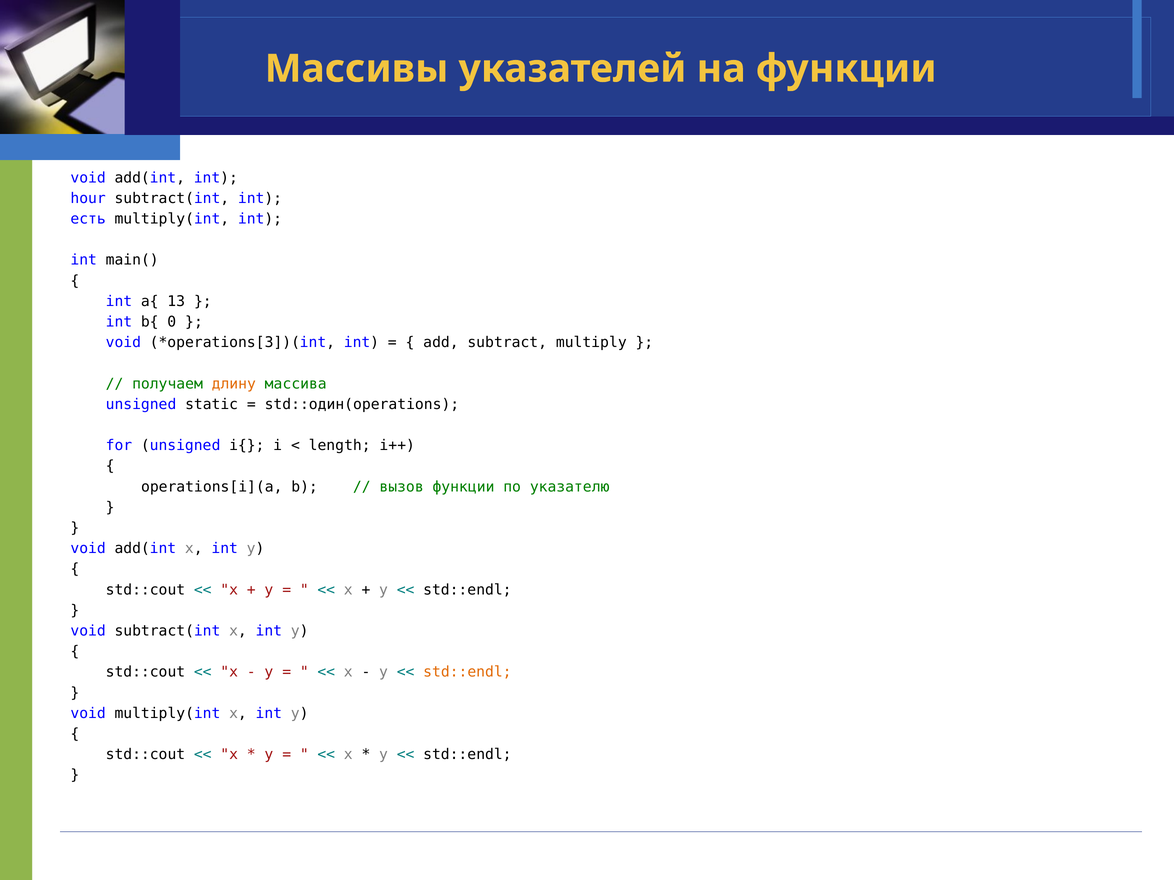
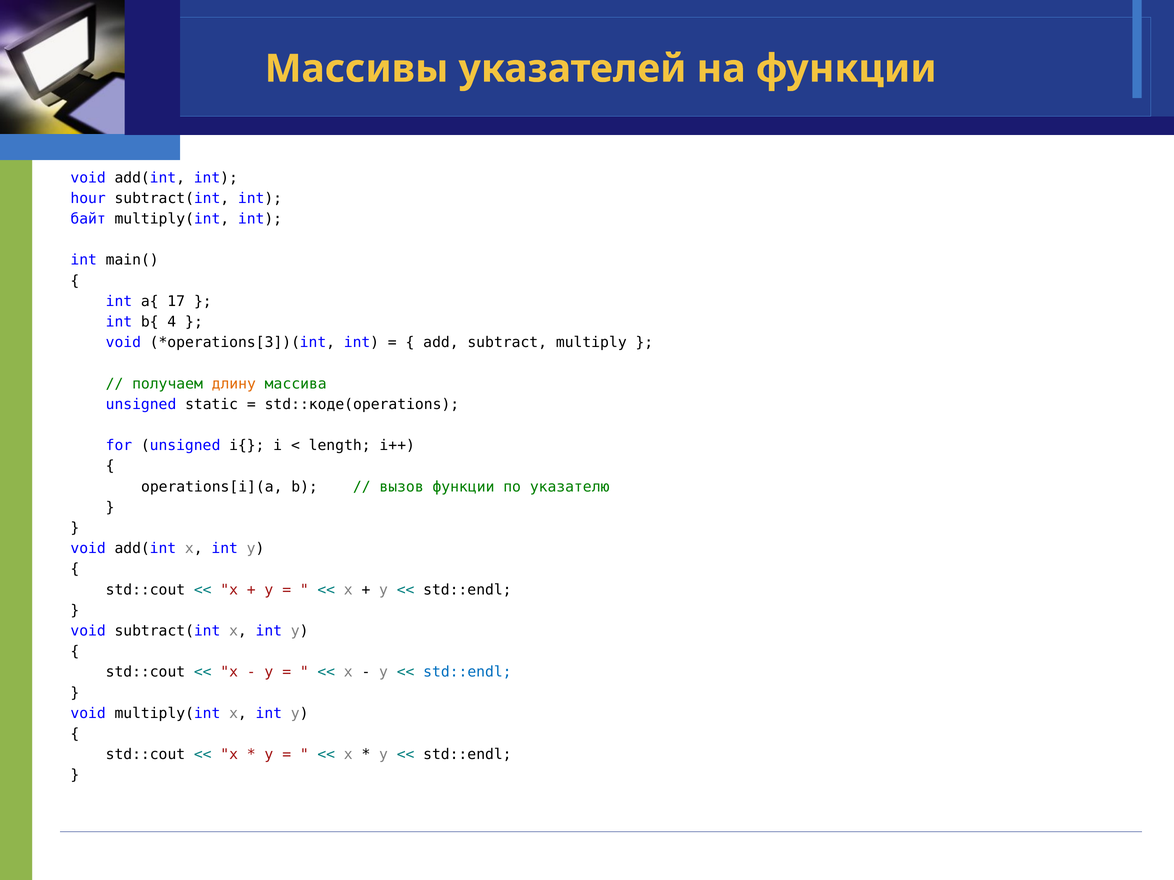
есть: есть -> байт
13: 13 -> 17
0: 0 -> 4
std::один(operations: std::один(operations -> std::коде(operations
std::endl at (467, 673) colour: orange -> blue
